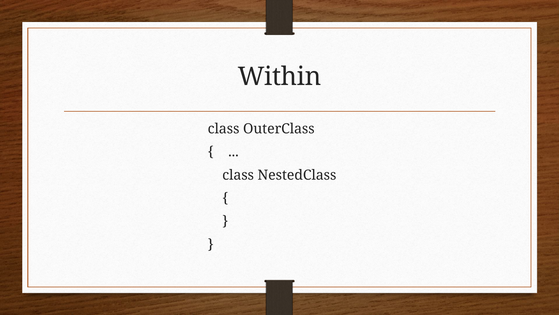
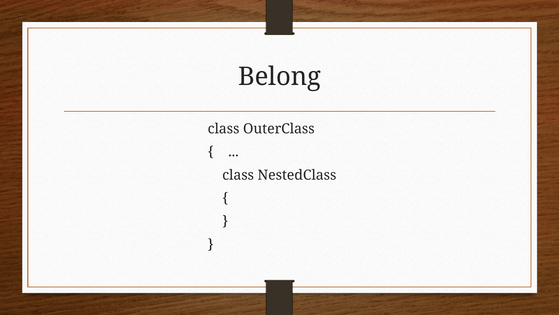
Within: Within -> Belong
